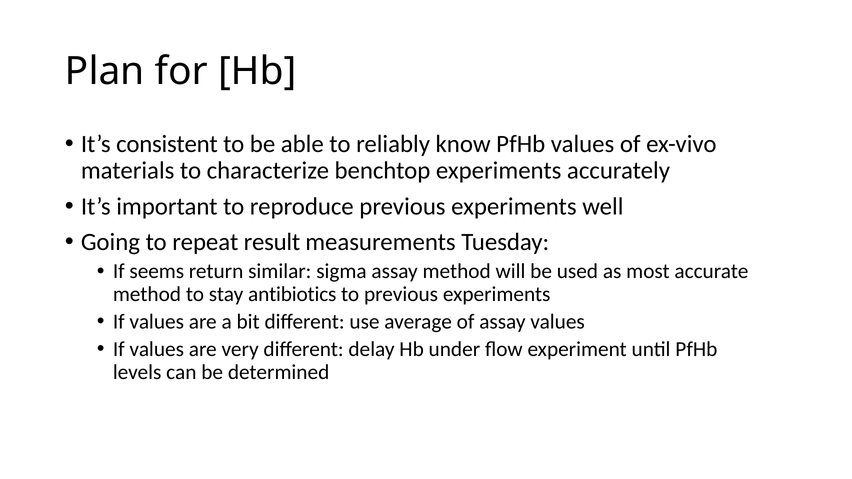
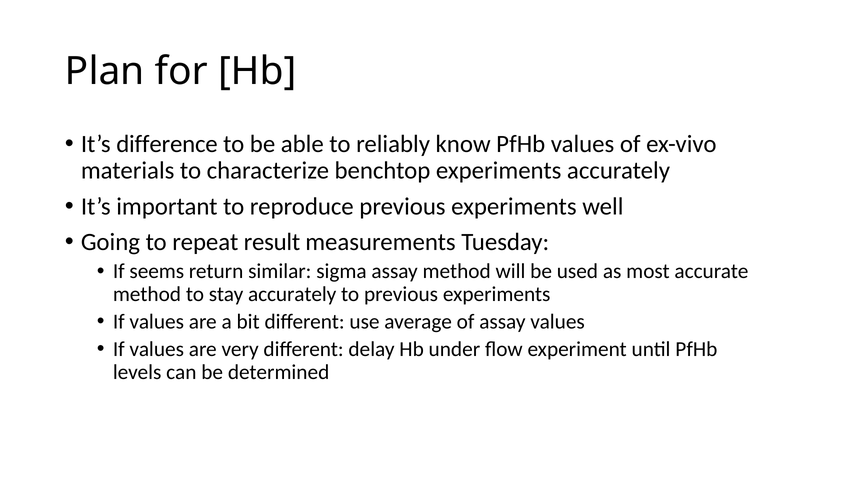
consistent: consistent -> difference
stay antibiotics: antibiotics -> accurately
